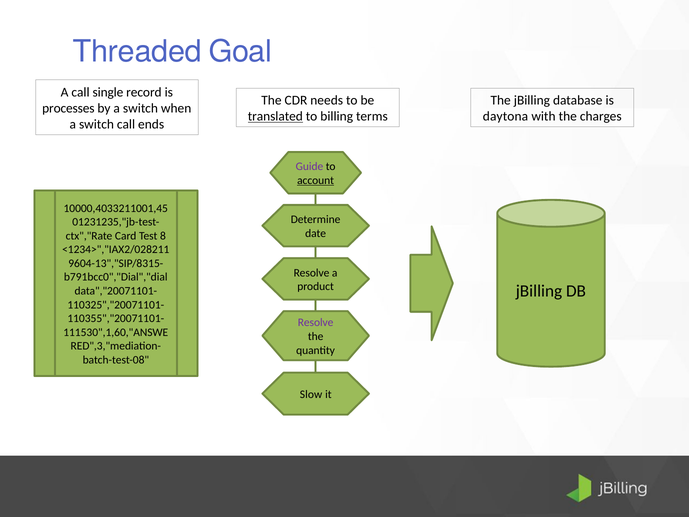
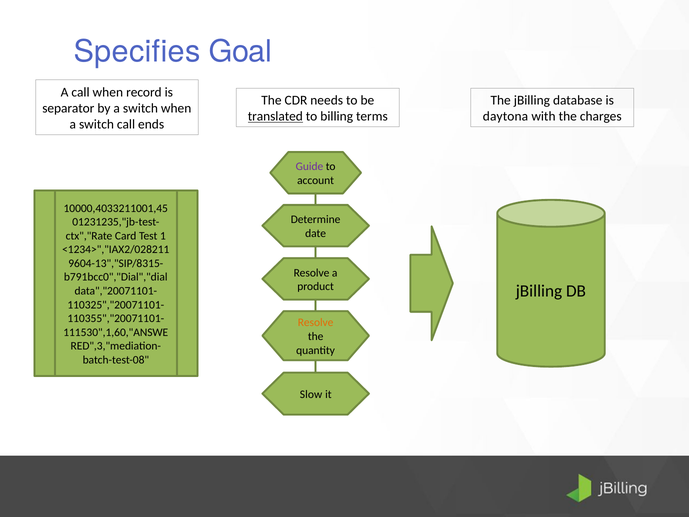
Threaded: Threaded -> Specifies
call single: single -> when
processes: processes -> separator
account underline: present -> none
8: 8 -> 1
Resolve at (316, 323) colour: purple -> orange
